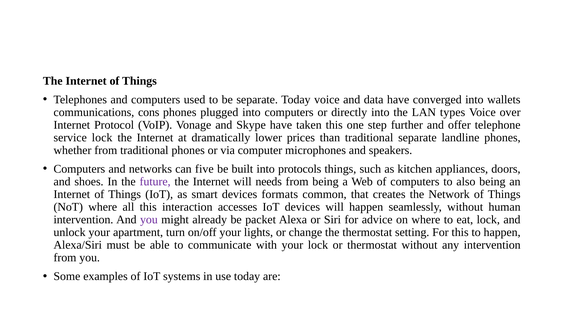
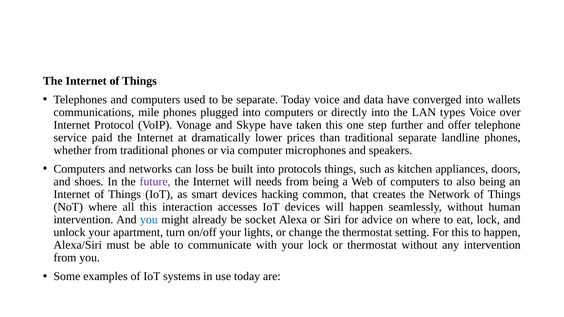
cons: cons -> mile
service lock: lock -> paid
five: five -> loss
formats: formats -> hacking
you at (149, 220) colour: purple -> blue
packet: packet -> socket
